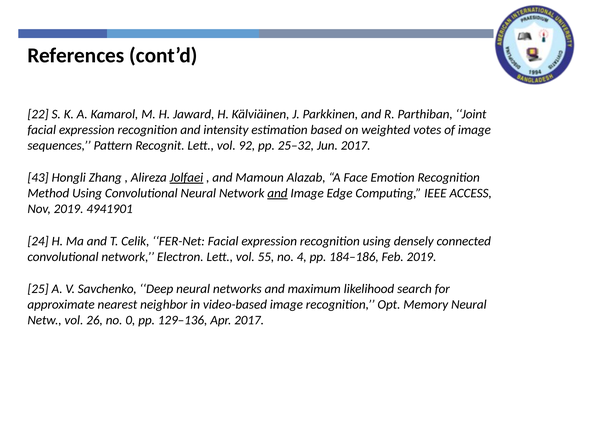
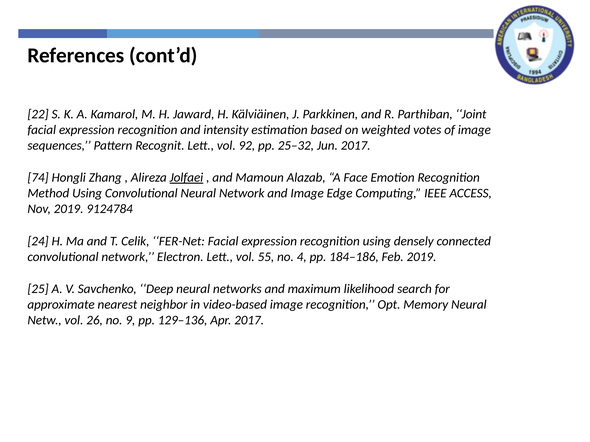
43: 43 -> 74
and at (277, 193) underline: present -> none
4941901: 4941901 -> 9124784
0: 0 -> 9
